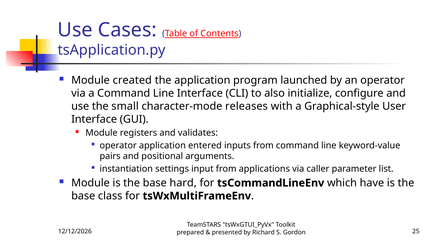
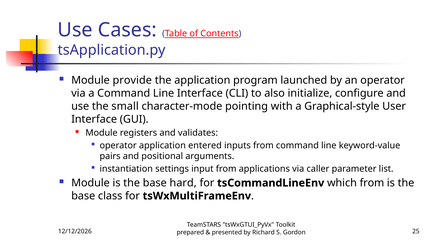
created: created -> provide
releases: releases -> pointing
which have: have -> from
